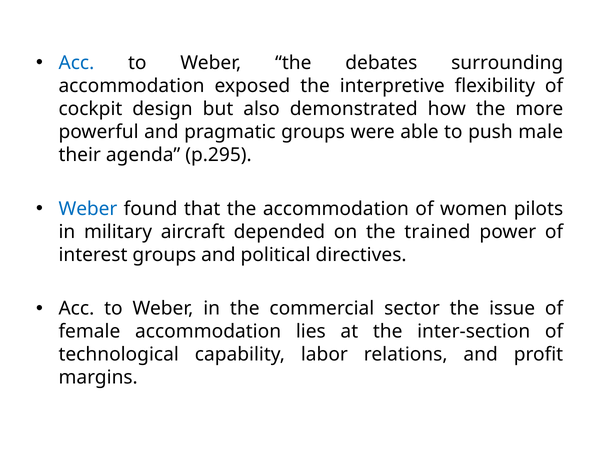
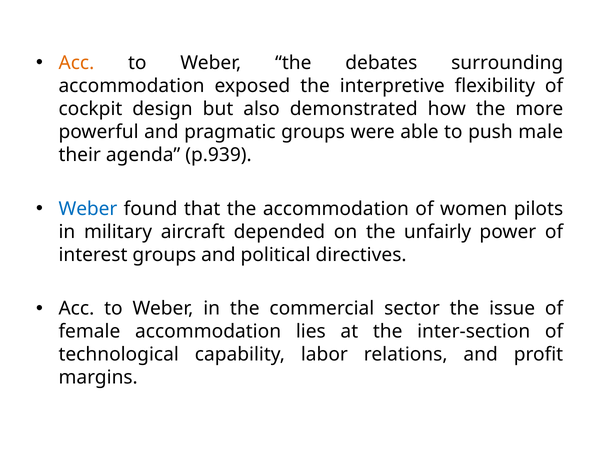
Acc at (76, 63) colour: blue -> orange
p.295: p.295 -> p.939
trained: trained -> unfairly
